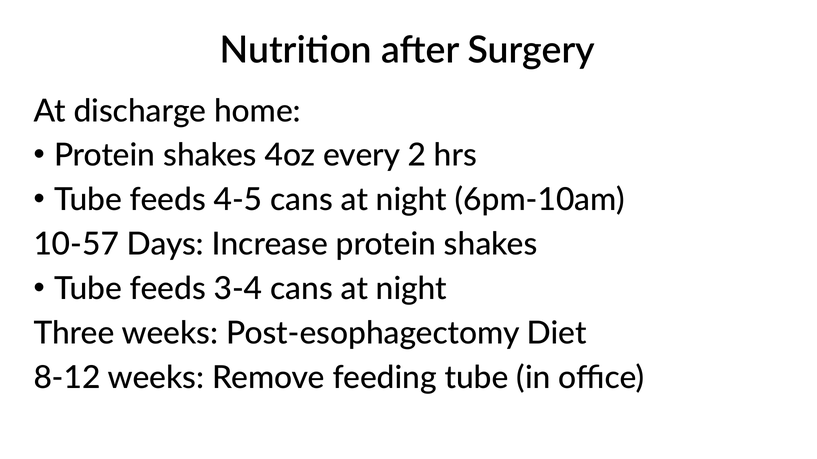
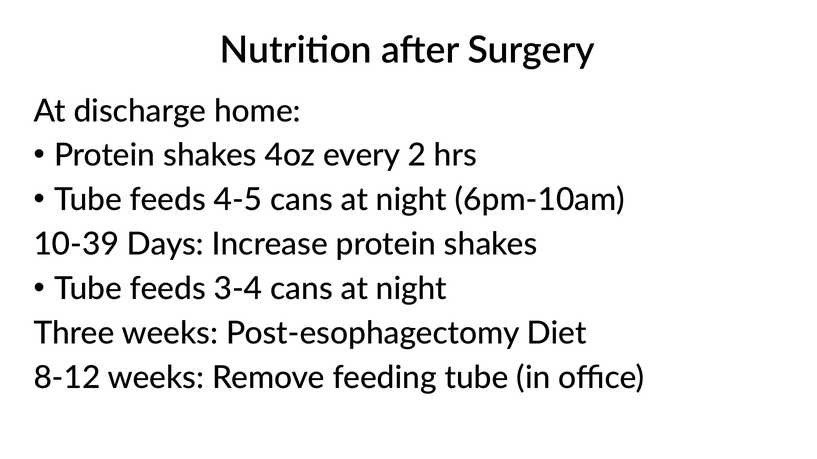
10-57: 10-57 -> 10-39
